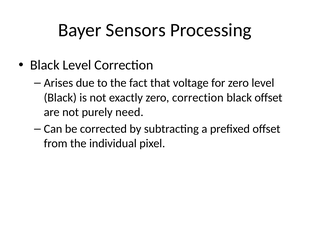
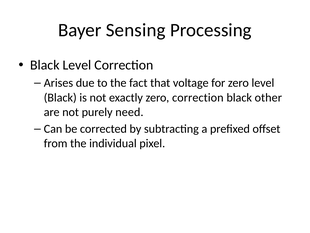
Sensors: Sensors -> Sensing
black offset: offset -> other
